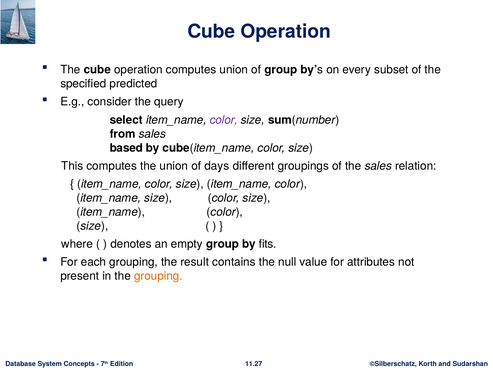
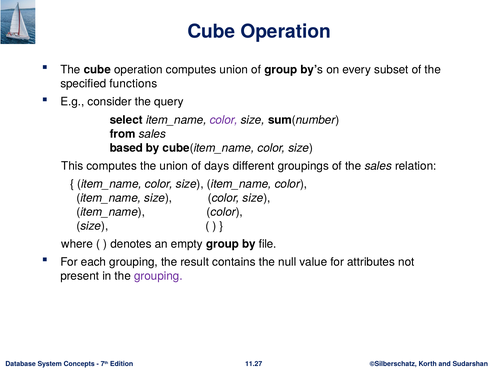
predicted: predicted -> functions
fits: fits -> file
grouping at (158, 276) colour: orange -> purple
